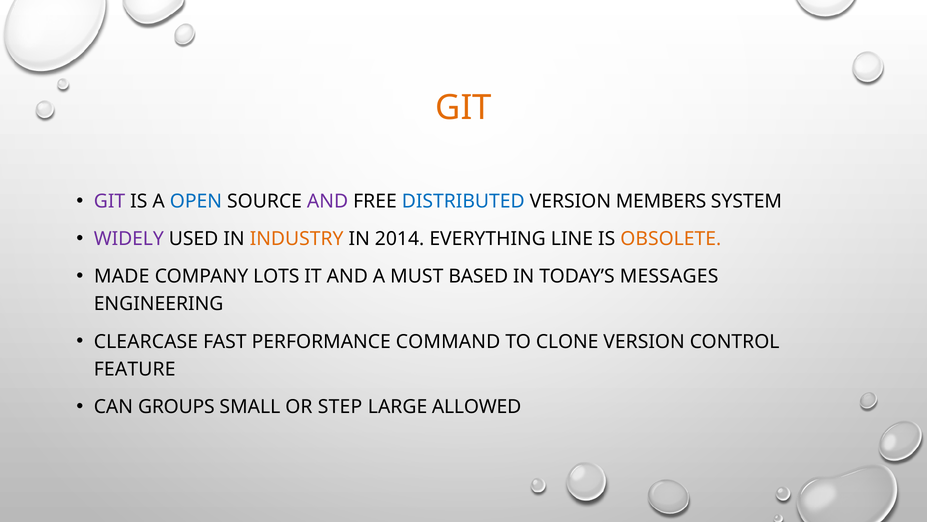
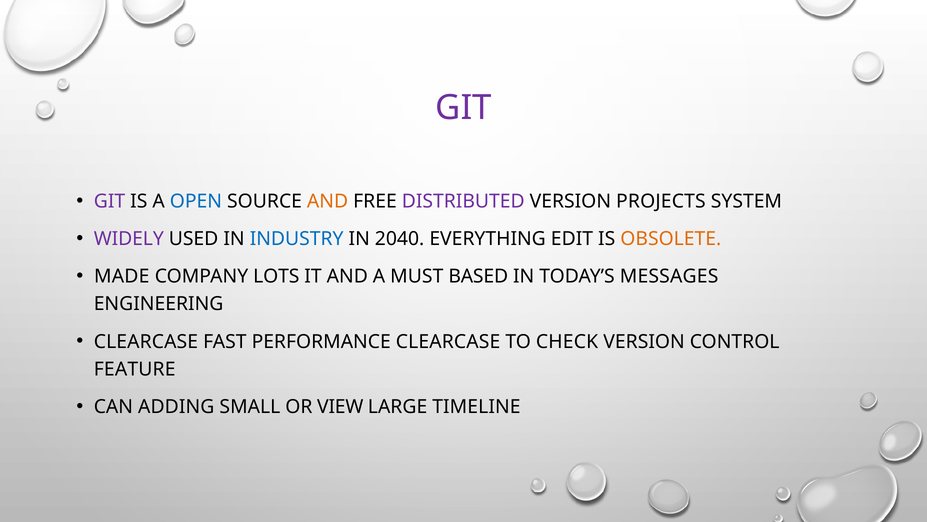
GIT at (464, 107) colour: orange -> purple
AND at (328, 201) colour: purple -> orange
DISTRIBUTED colour: blue -> purple
MEMBERS: MEMBERS -> PROJECTS
INDUSTRY colour: orange -> blue
2014: 2014 -> 2040
LINE: LINE -> EDIT
PERFORMANCE COMMAND: COMMAND -> CLEARCASE
CLONE: CLONE -> CHECK
GROUPS: GROUPS -> ADDING
STEP: STEP -> VIEW
ALLOWED: ALLOWED -> TIMELINE
